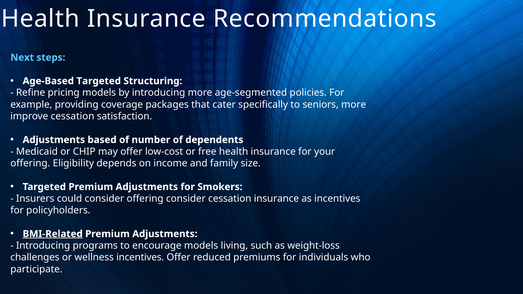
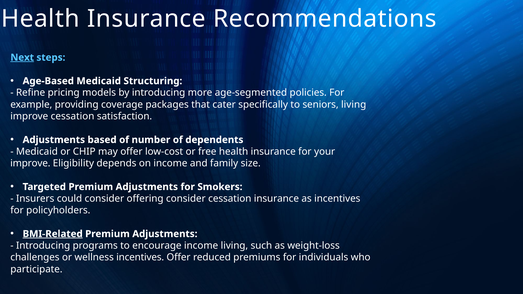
Next underline: none -> present
Age-Based Targeted: Targeted -> Medicaid
seniors more: more -> living
offering at (30, 163): offering -> improve
encourage models: models -> income
